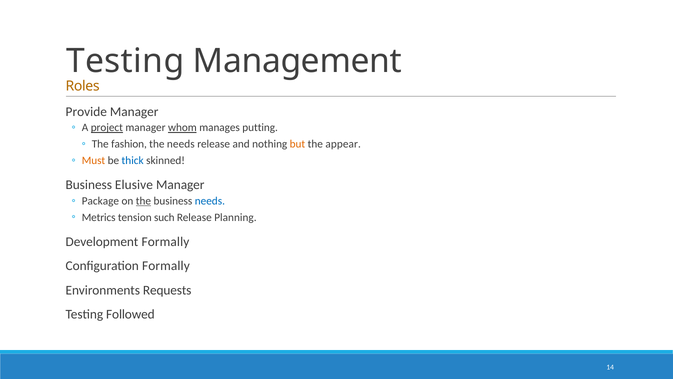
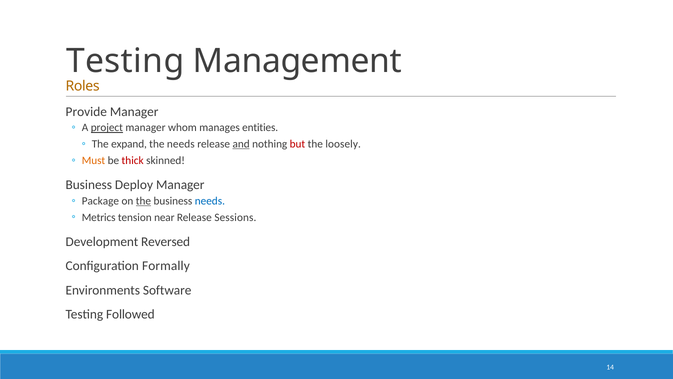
whom underline: present -> none
putting: putting -> entities
fashion: fashion -> expand
and underline: none -> present
but colour: orange -> red
appear: appear -> loosely
thick colour: blue -> red
Elusive: Elusive -> Deploy
such: such -> near
Planning: Planning -> Sessions
Development Formally: Formally -> Reversed
Requests: Requests -> Software
